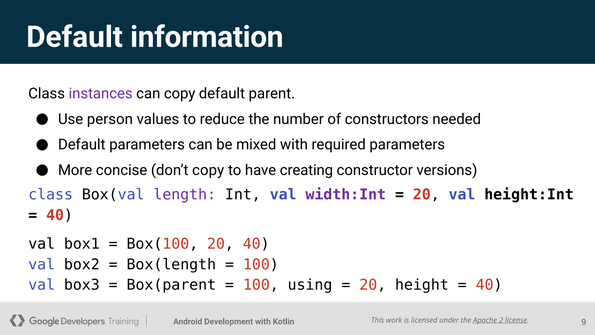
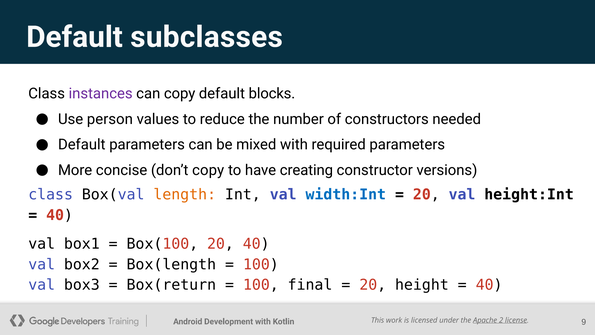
information: information -> subclasses
parent: parent -> blocks
length colour: purple -> orange
width:Int colour: purple -> blue
Box(parent: Box(parent -> Box(return
using: using -> final
